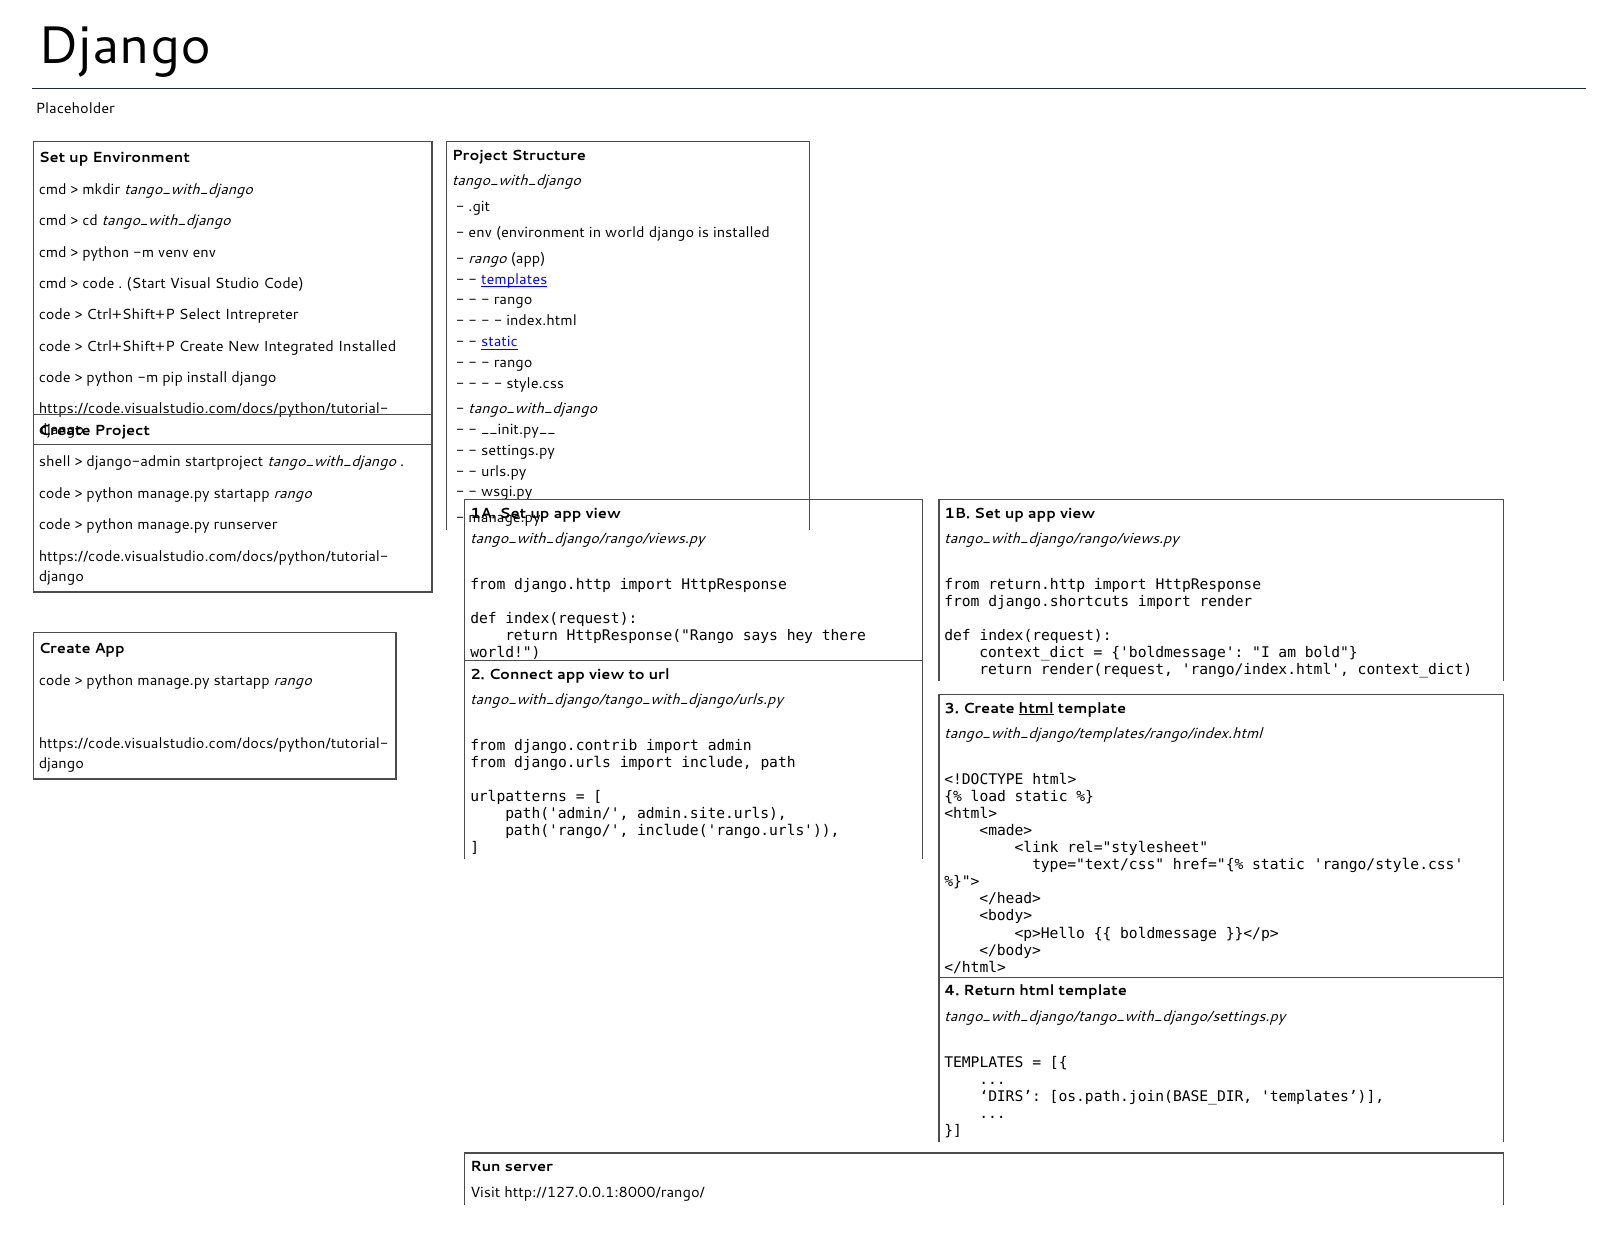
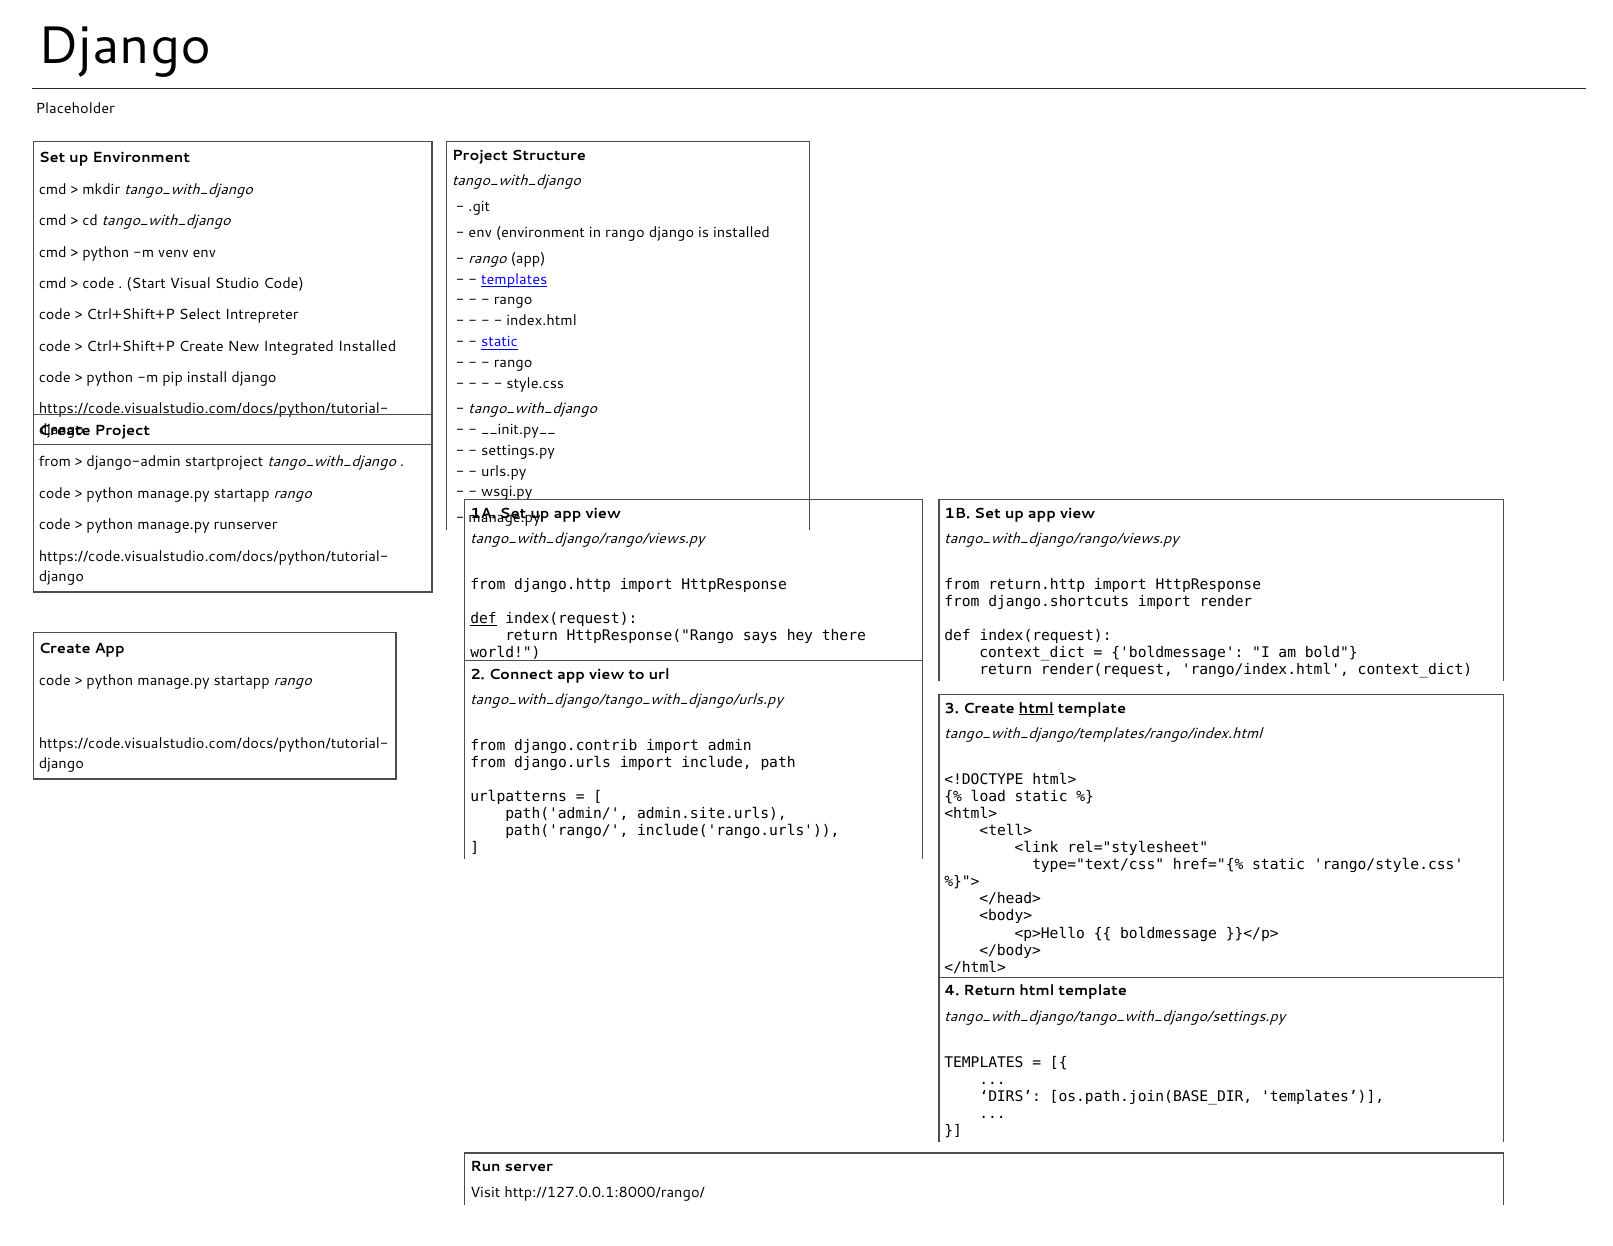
in world: world -> rango
shell at (55, 462): shell -> from
def at (483, 619) underline: none -> present
<made>: <made> -> <tell>
